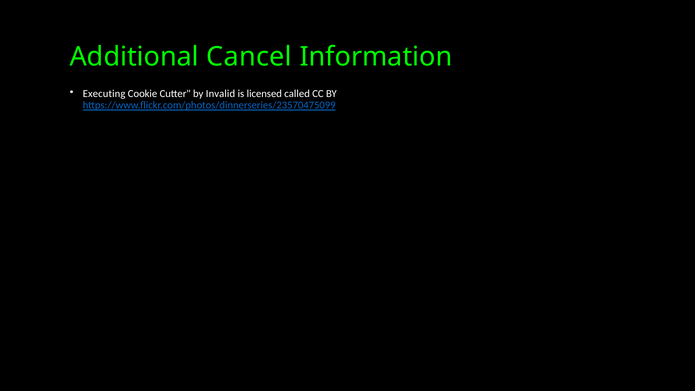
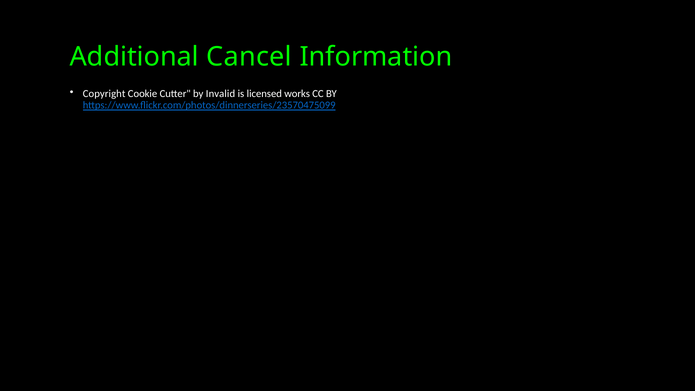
Executing: Executing -> Copyright
called: called -> works
